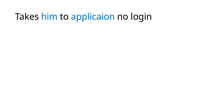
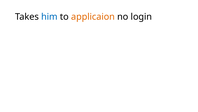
applicaion colour: blue -> orange
